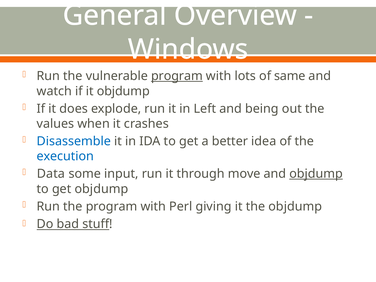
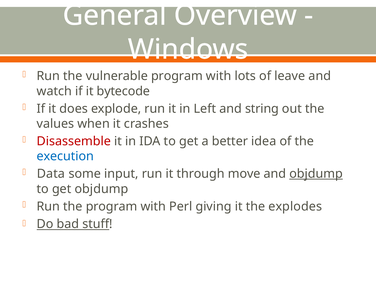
program at (177, 76) underline: present -> none
same: same -> leave
it objdump: objdump -> bytecode
being: being -> string
Disassemble colour: blue -> red
the objdump: objdump -> explodes
